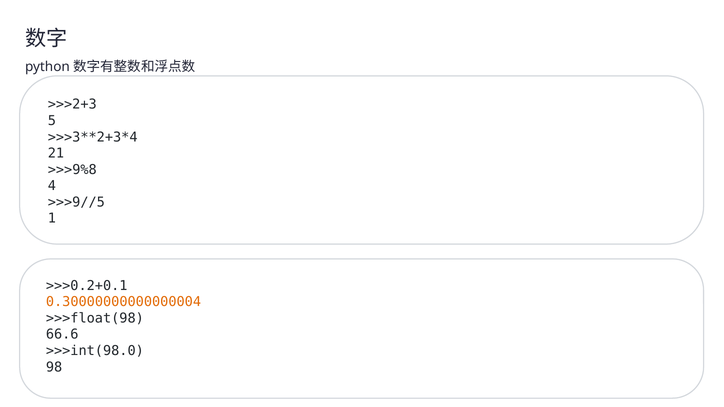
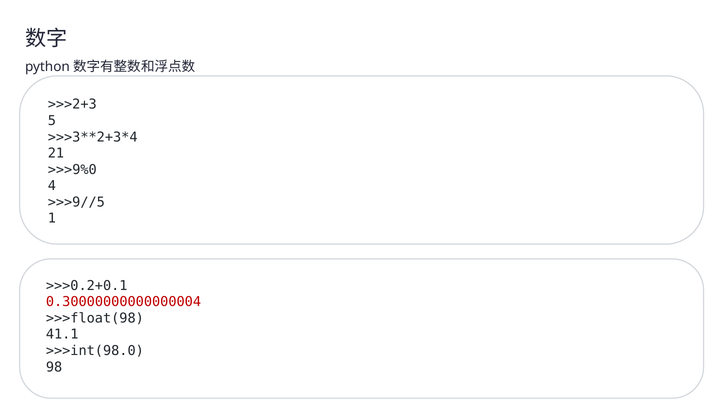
>>>9%8: >>>9%8 -> >>>9%0
0.30000000000000004 colour: orange -> red
66.6: 66.6 -> 41.1
